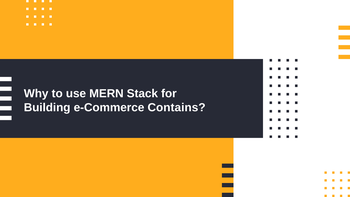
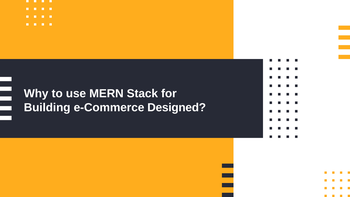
Contains: Contains -> Designed
